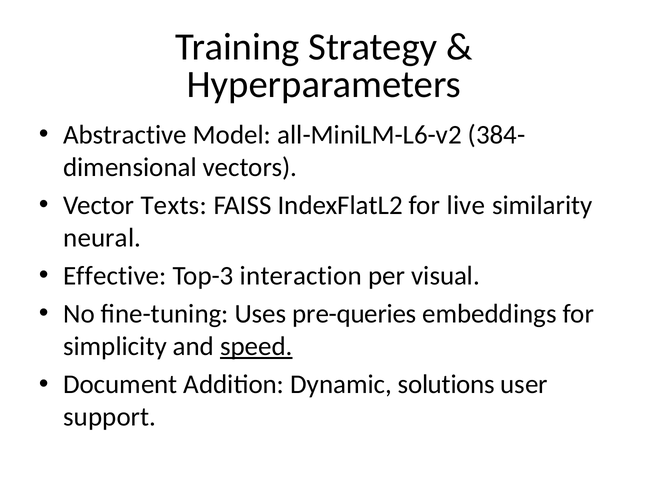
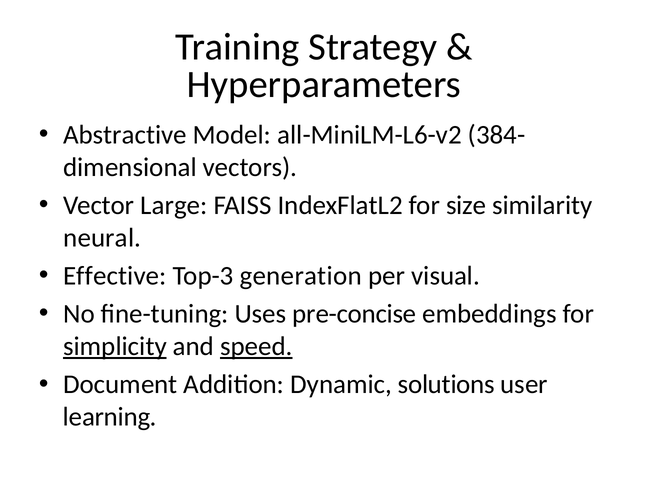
Texts: Texts -> Large
live: live -> size
interaction: interaction -> generation
pre-queries: pre-queries -> pre-concise
simplicity underline: none -> present
support: support -> learning
